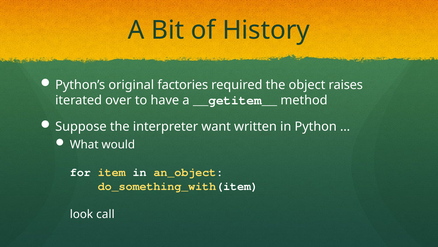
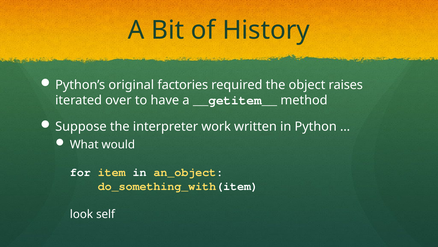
want: want -> work
call: call -> self
